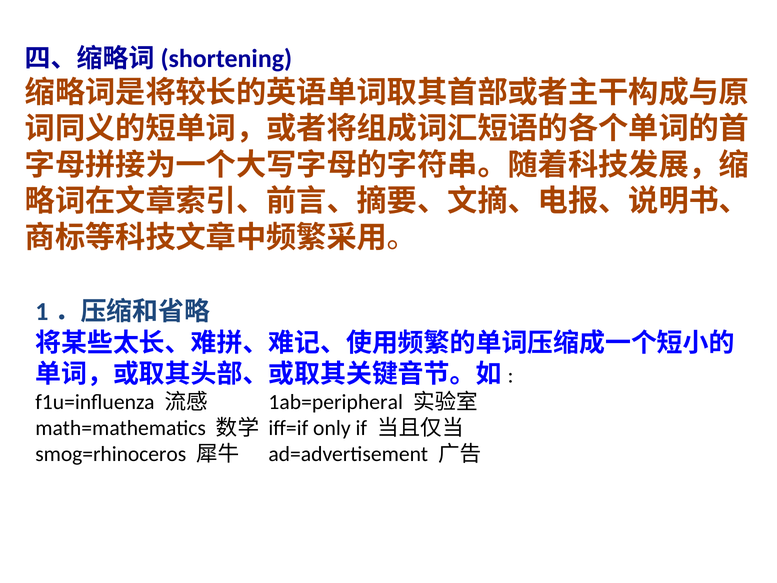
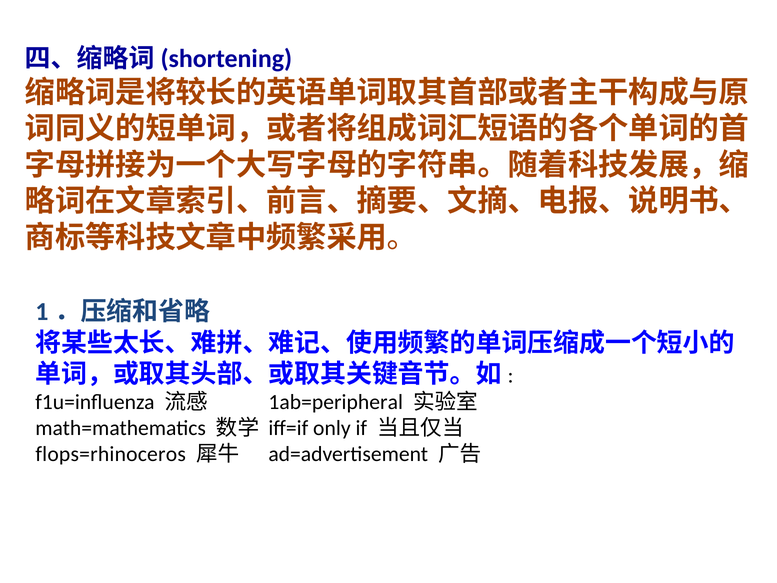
smog=rhinoceros: smog=rhinoceros -> flops=rhinoceros
